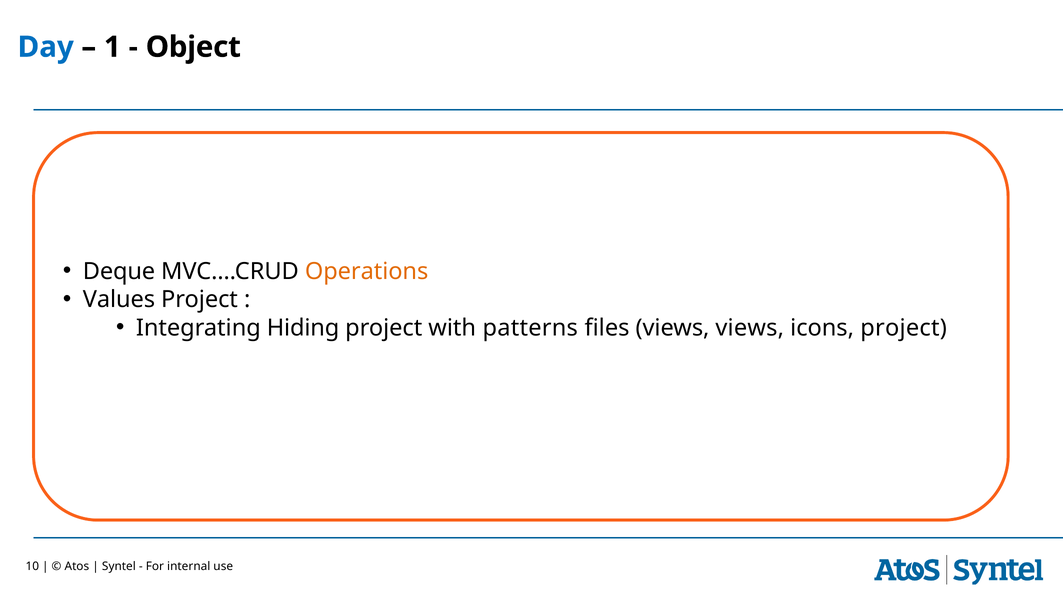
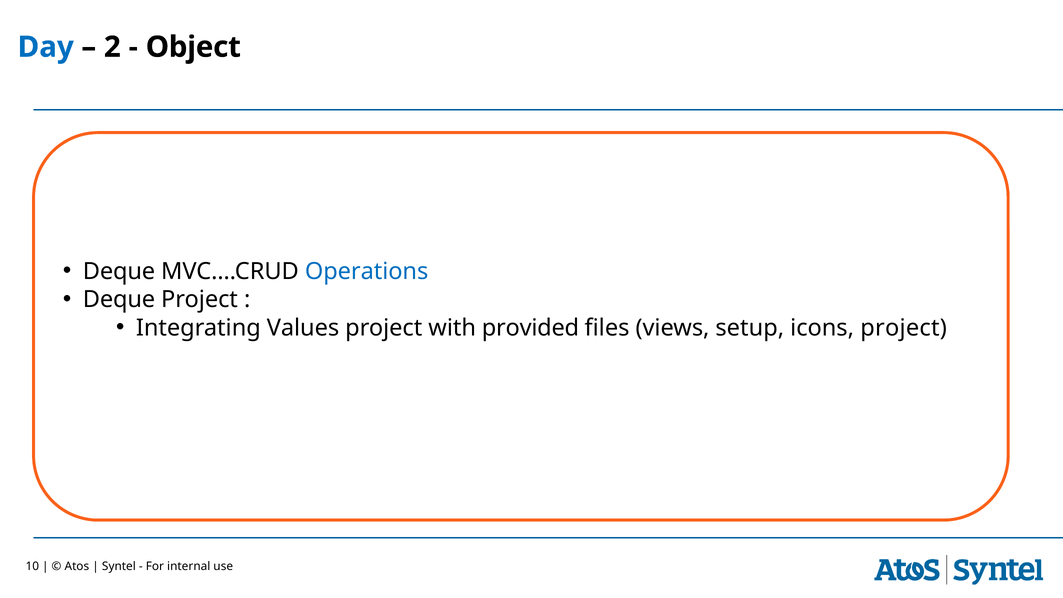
1: 1 -> 2
Operations colour: orange -> blue
Values at (119, 300): Values -> Deque
Hiding: Hiding -> Values
patterns: patterns -> provided
views views: views -> setup
